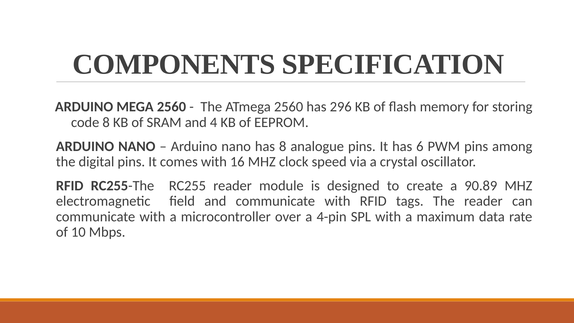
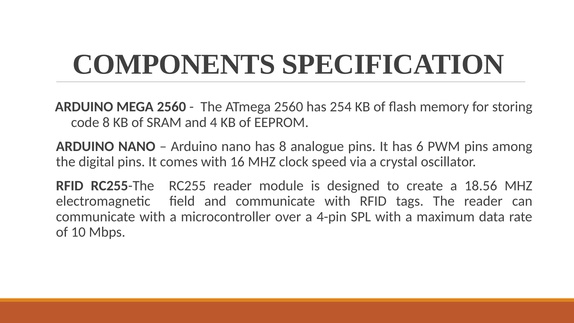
296: 296 -> 254
90.89: 90.89 -> 18.56
